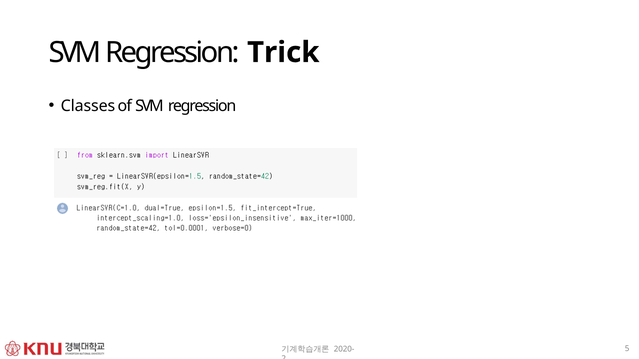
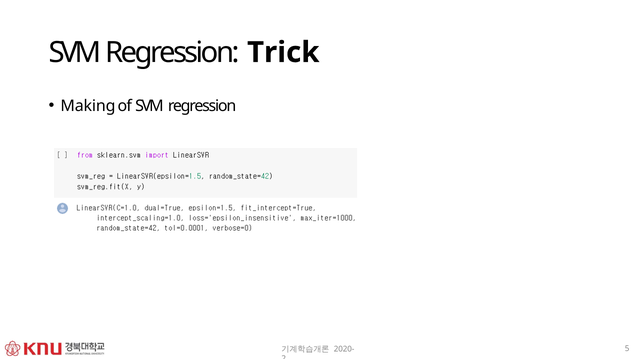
Classes: Classes -> Making
